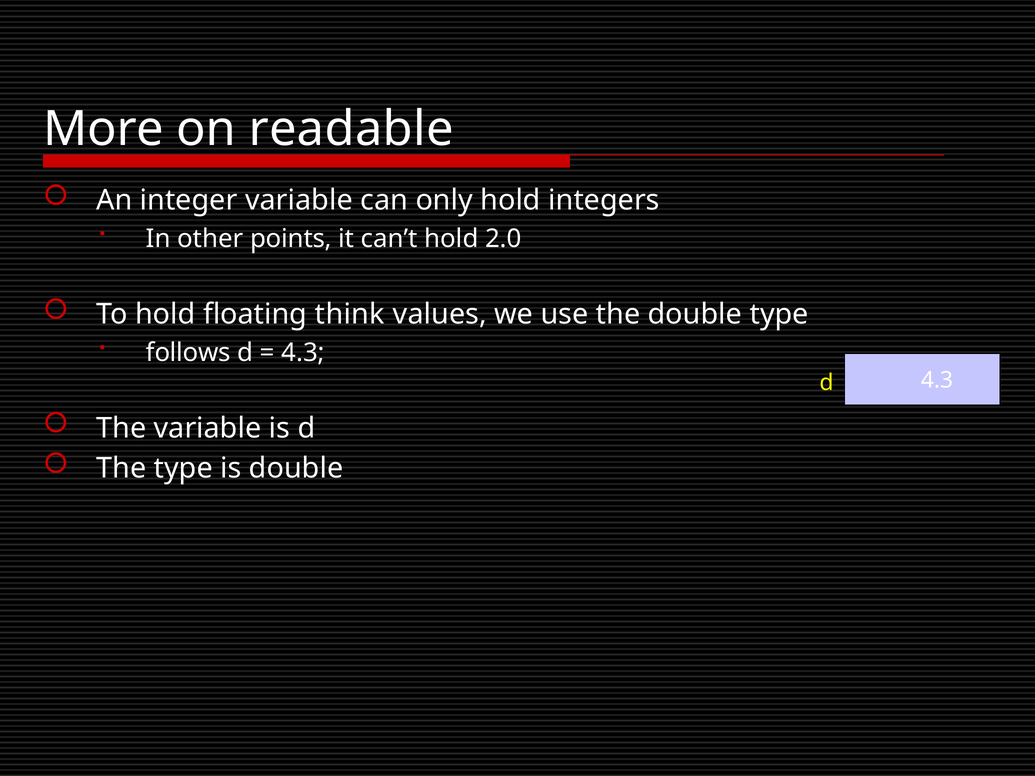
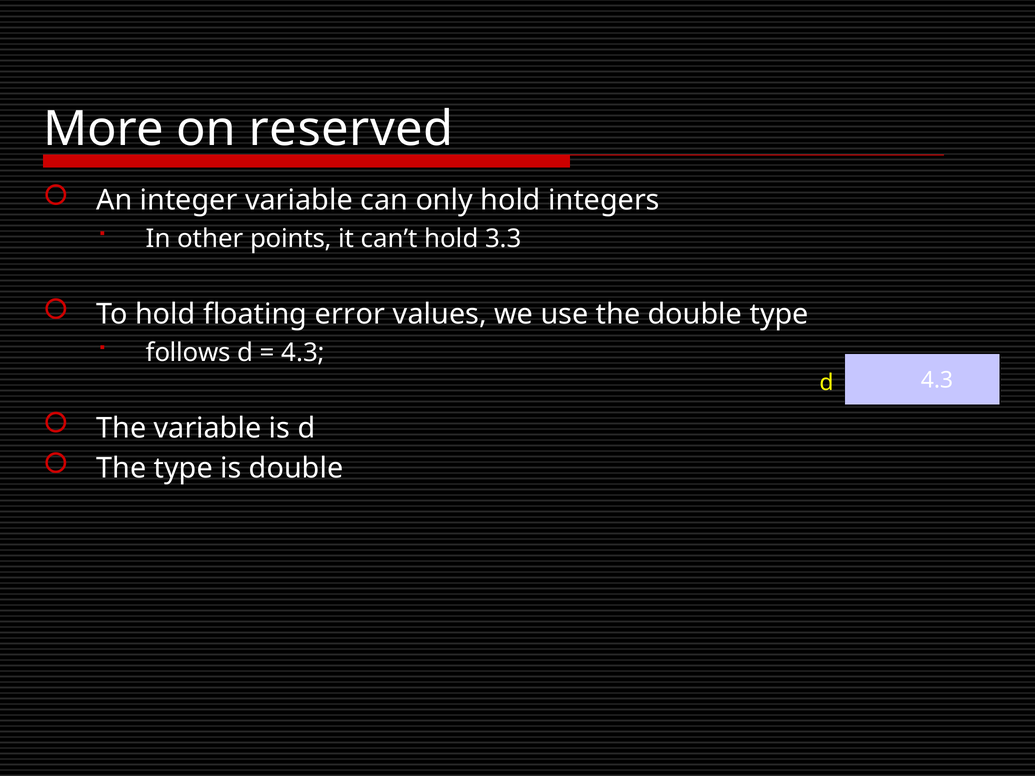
readable: readable -> reserved
2.0: 2.0 -> 3.3
think: think -> error
